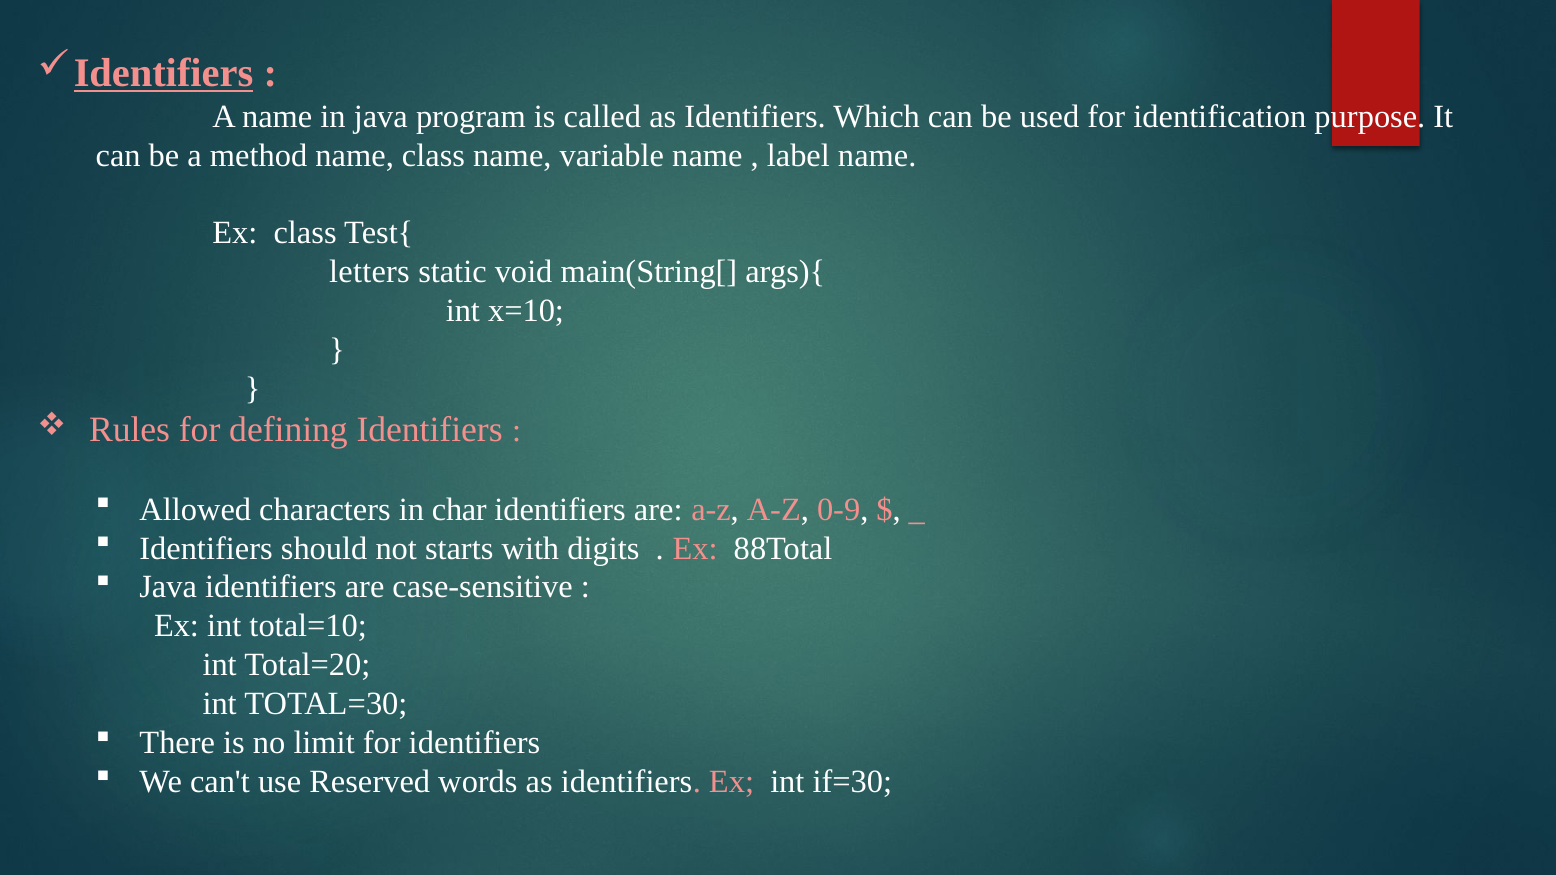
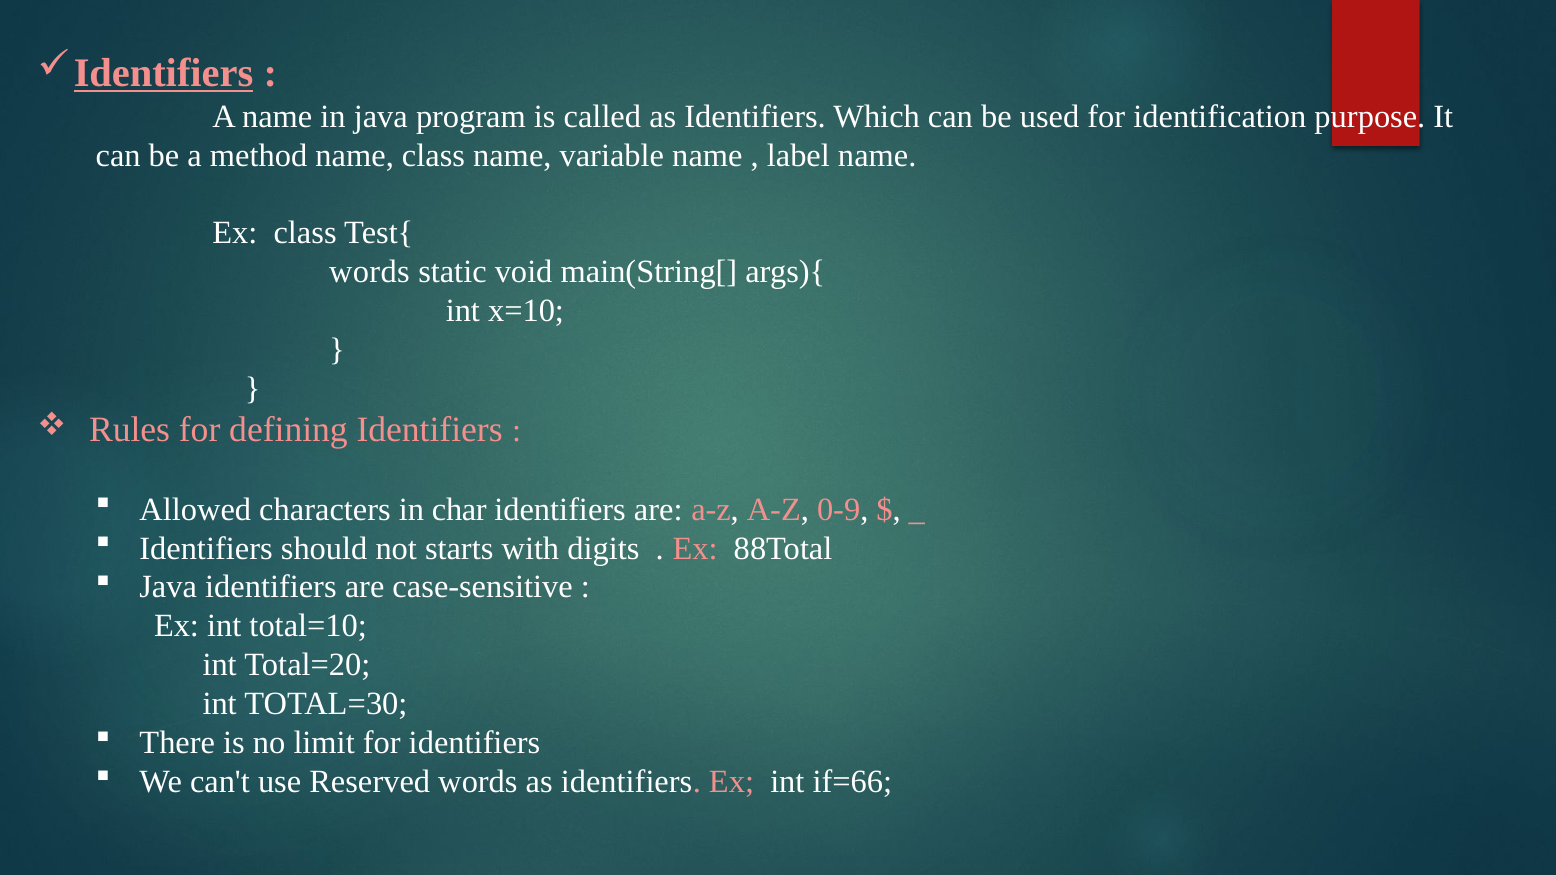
letters at (369, 272): letters -> words
if=30: if=30 -> if=66
